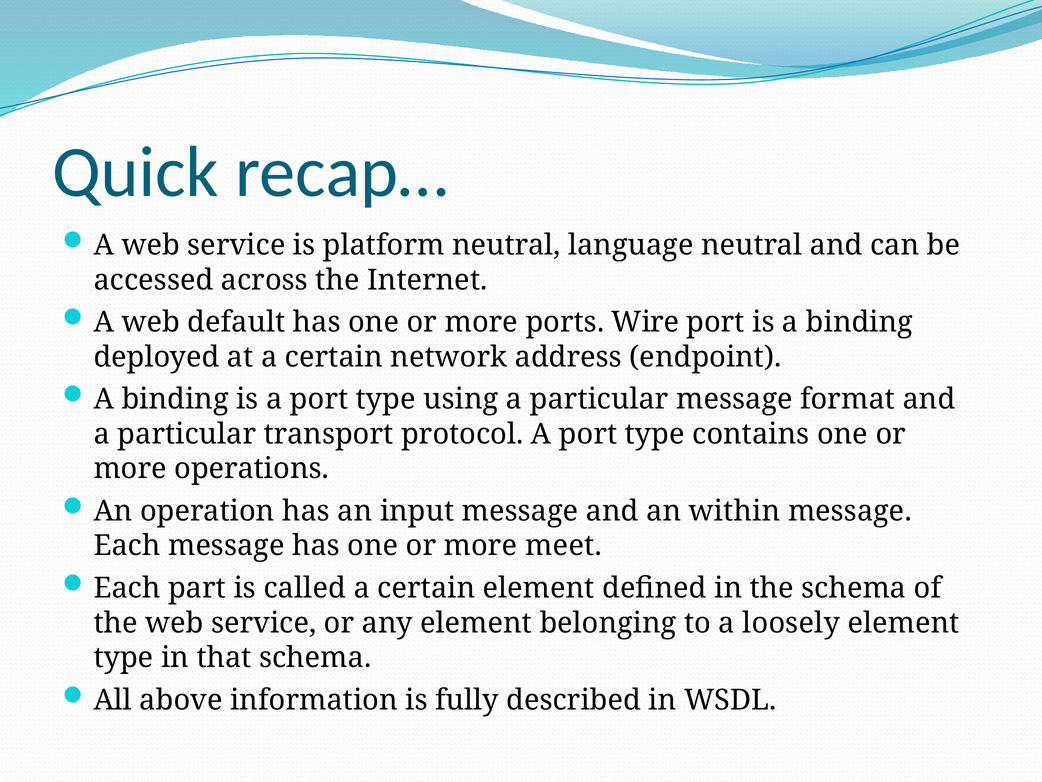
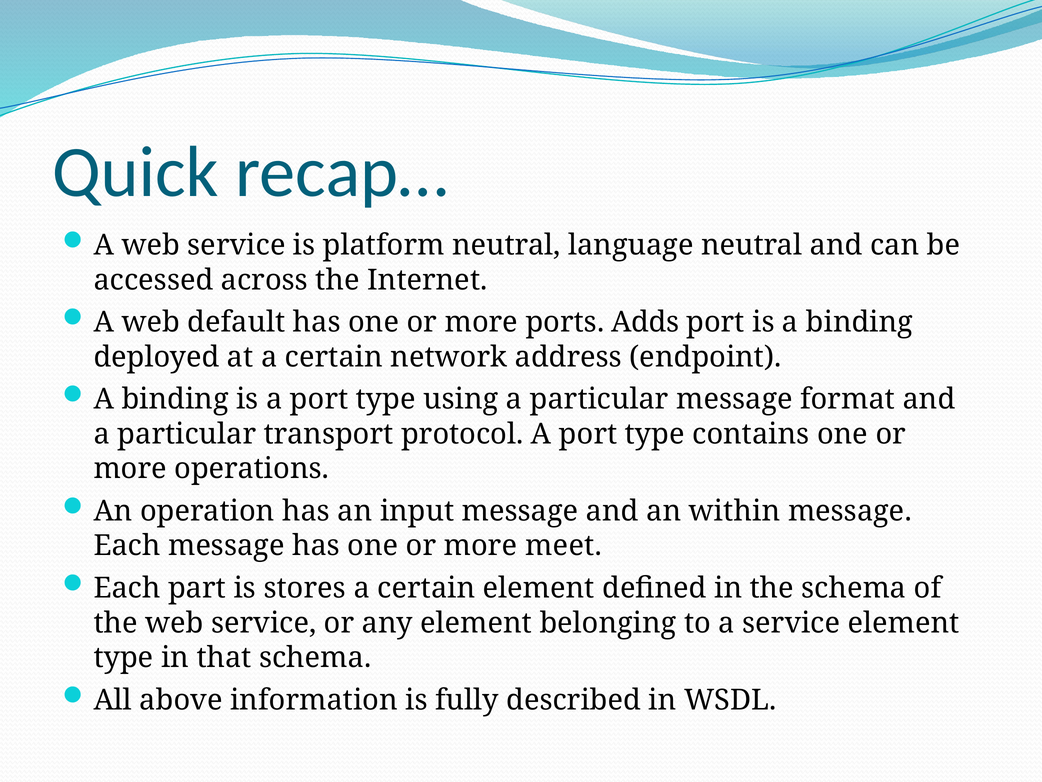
Wire: Wire -> Adds
called: called -> stores
a loosely: loosely -> service
